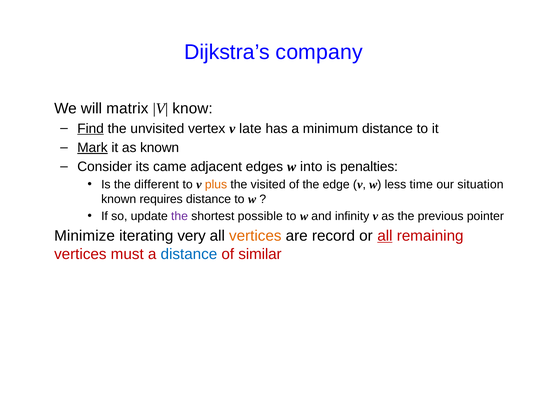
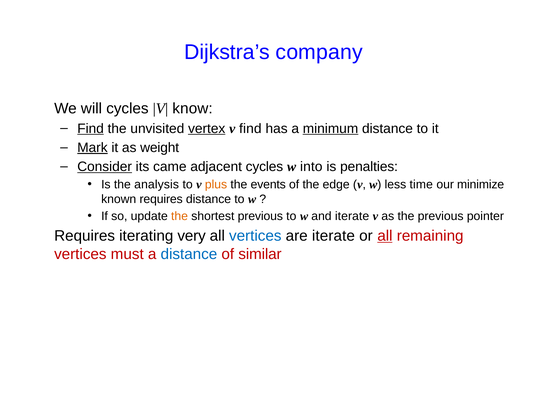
will matrix: matrix -> cycles
vertex underline: none -> present
v late: late -> find
minimum underline: none -> present
as known: known -> weight
Consider underline: none -> present
adjacent edges: edges -> cycles
different: different -> analysis
visited: visited -> events
situation: situation -> minimize
the at (180, 216) colour: purple -> orange
shortest possible: possible -> previous
and infinity: infinity -> iterate
Minimize at (85, 236): Minimize -> Requires
vertices at (255, 236) colour: orange -> blue
are record: record -> iterate
